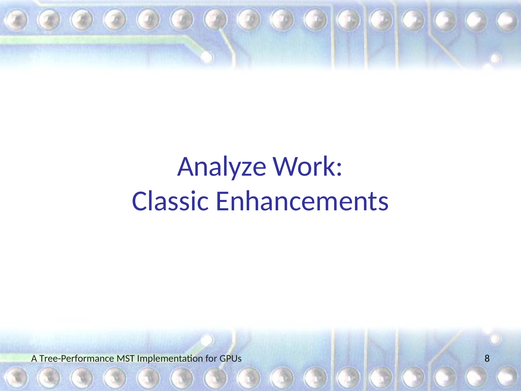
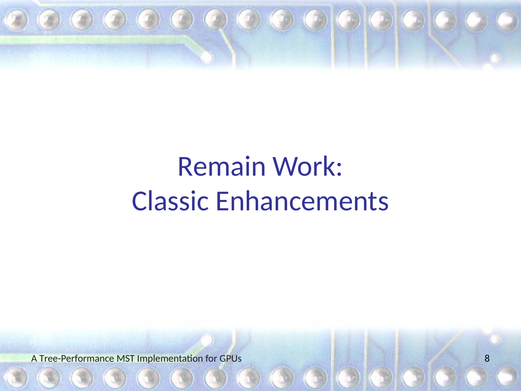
Analyze: Analyze -> Remain
